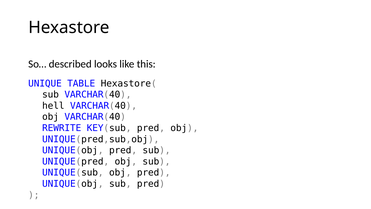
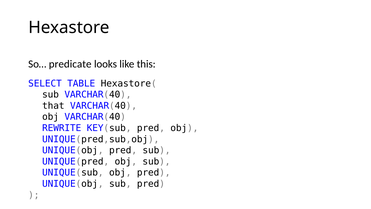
described: described -> predicate
UNIQUE: UNIQUE -> SELECT
hell: hell -> that
